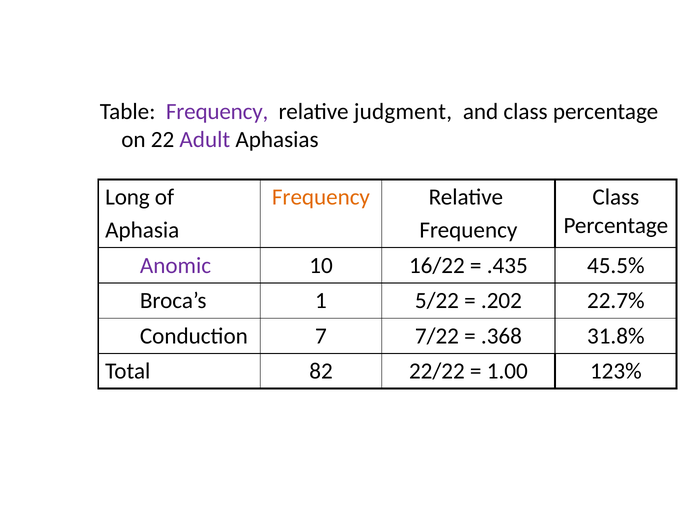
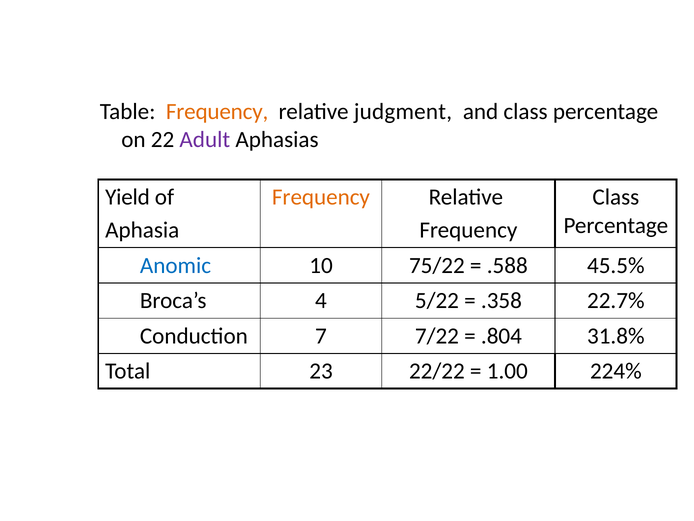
Frequency at (217, 111) colour: purple -> orange
Long: Long -> Yield
Anomic colour: purple -> blue
16/22: 16/22 -> 75/22
.435: .435 -> .588
1: 1 -> 4
.202: .202 -> .358
.368: .368 -> .804
82: 82 -> 23
123%: 123% -> 224%
